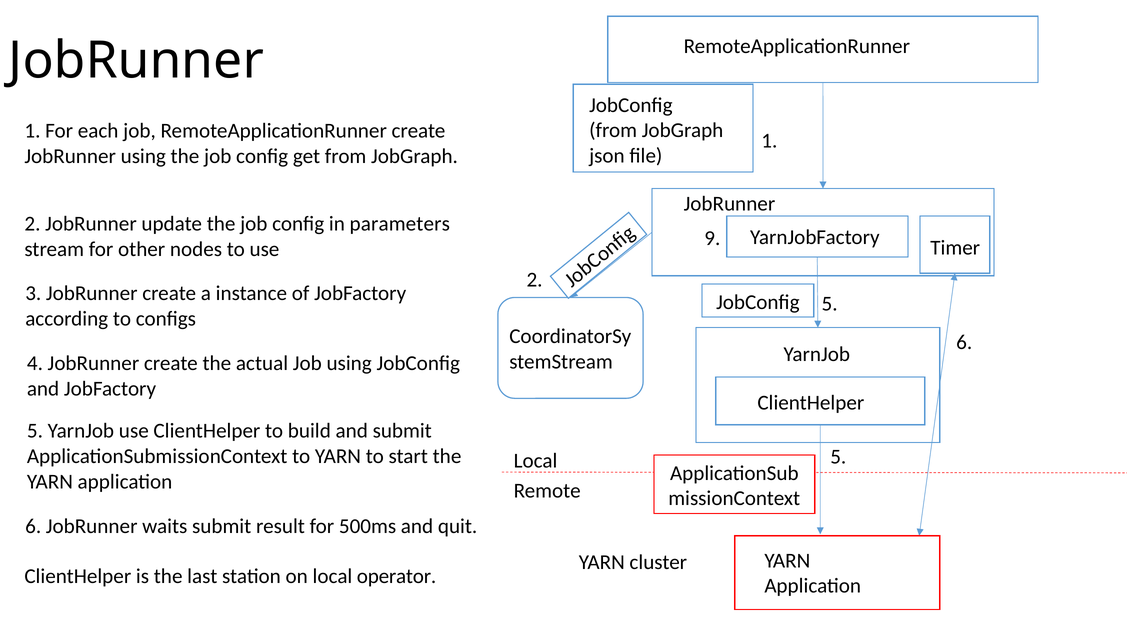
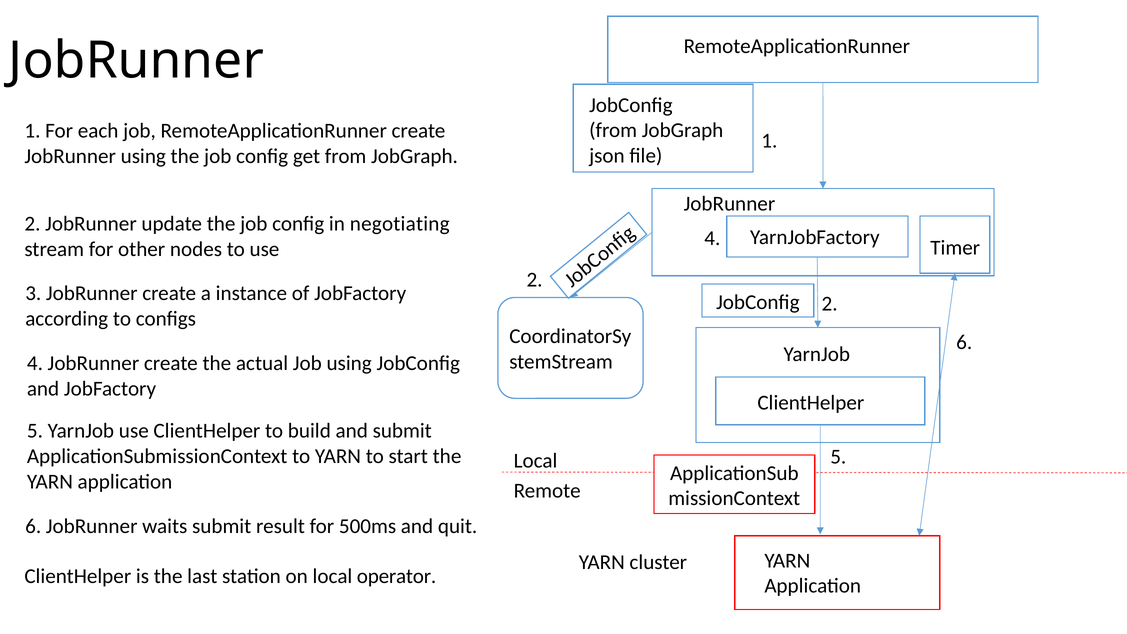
parameters: parameters -> negotiating
9 at (712, 238): 9 -> 4
JobConfig 5: 5 -> 2
